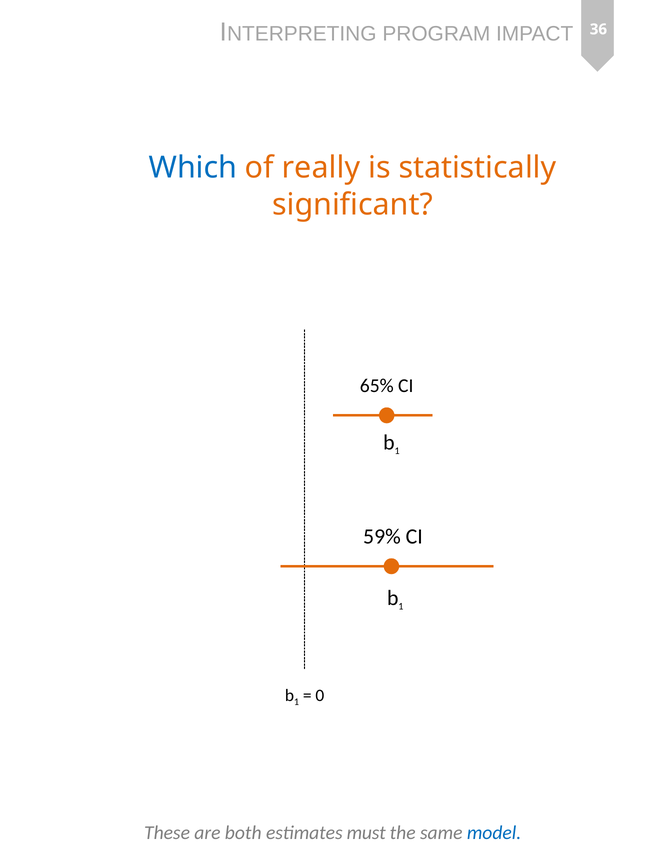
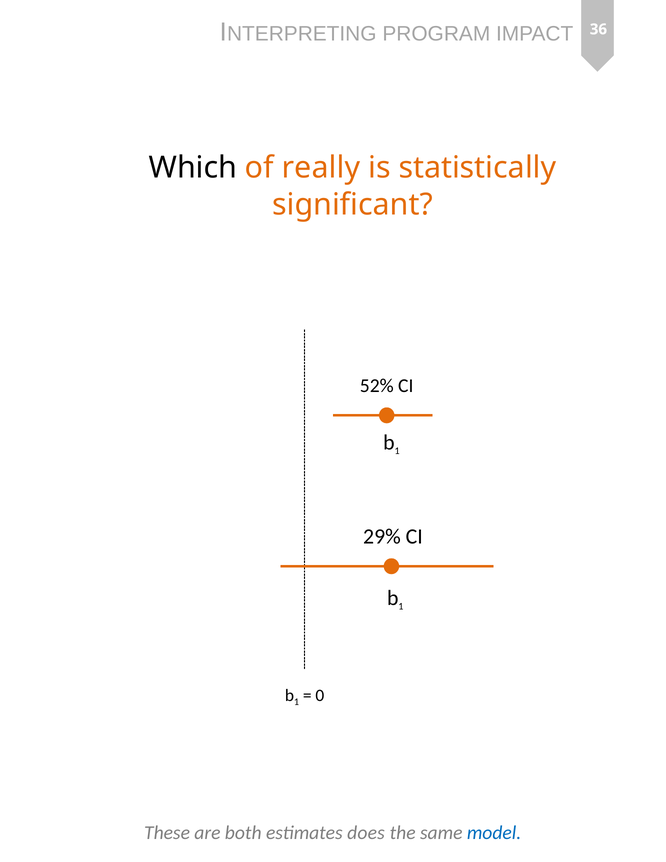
Which colour: blue -> black
65%: 65% -> 52%
59%: 59% -> 29%
must: must -> does
